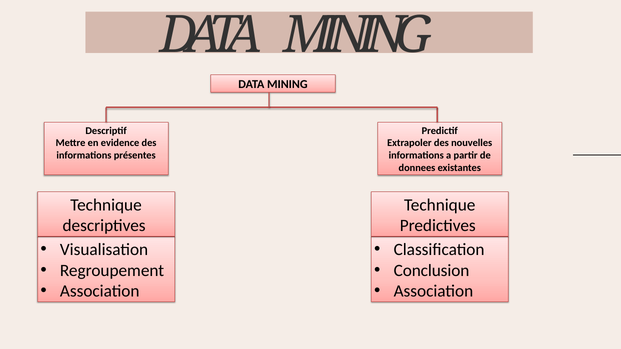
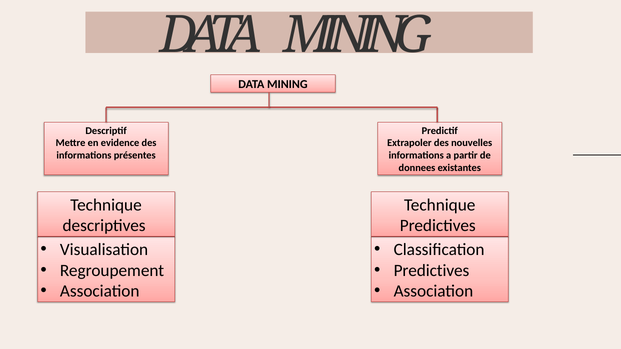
Conclusion at (431, 271): Conclusion -> Predictives
